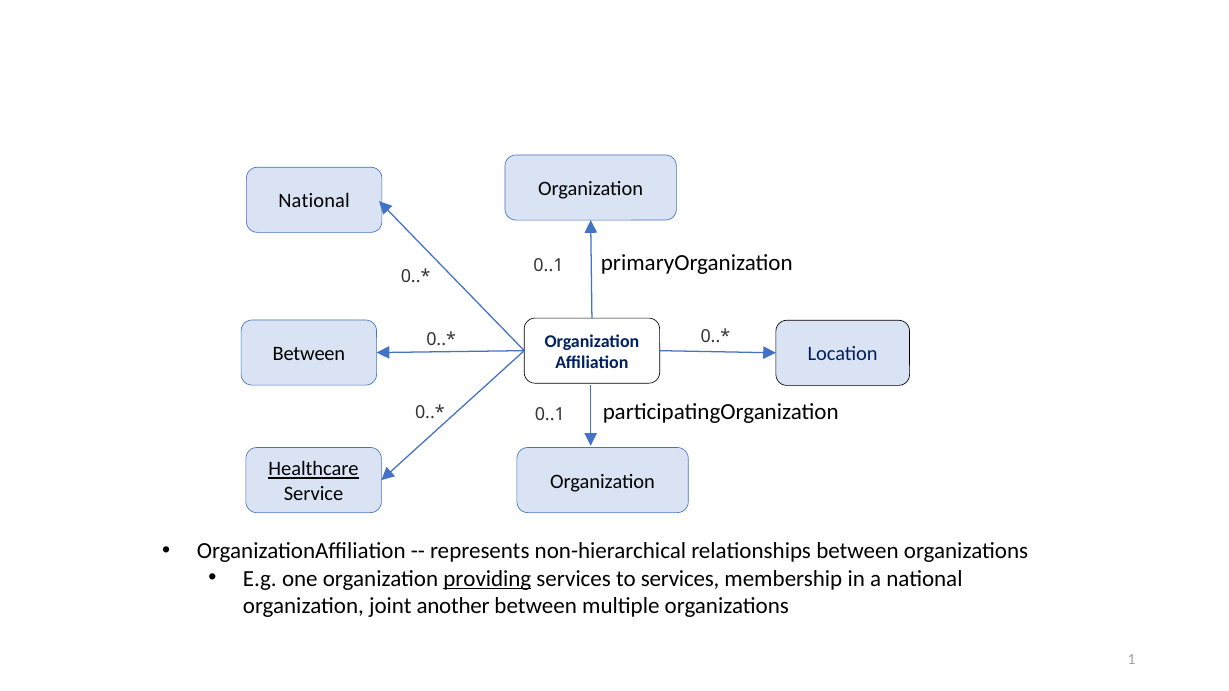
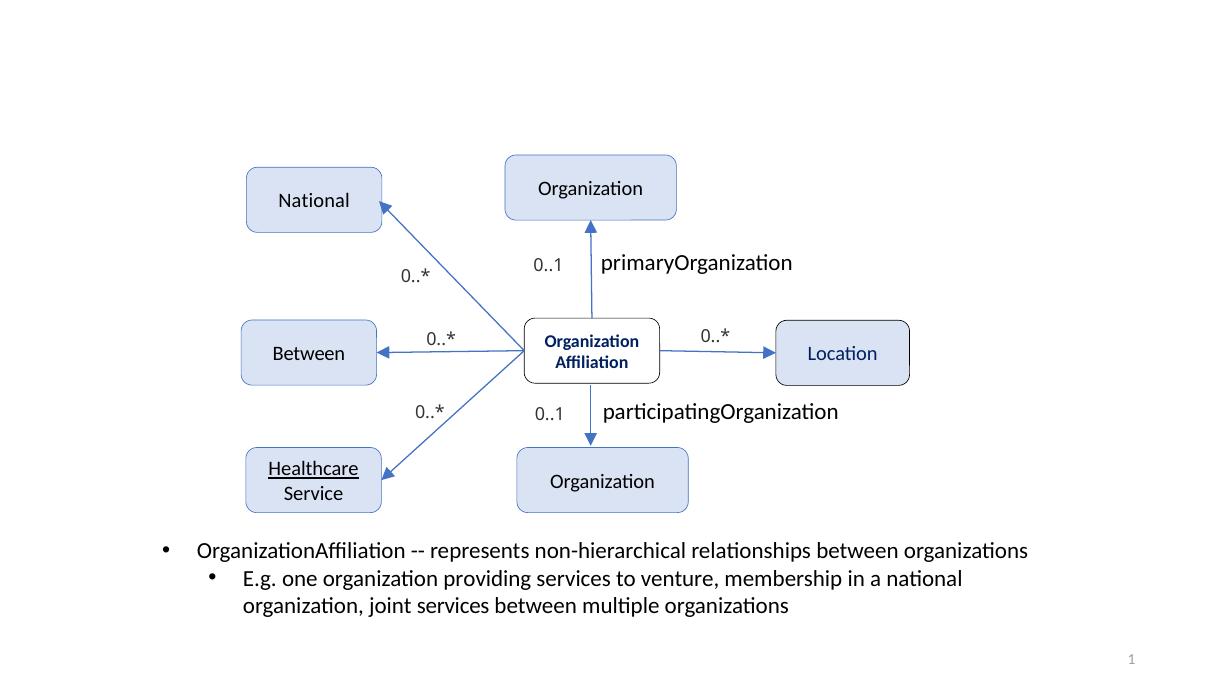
providing underline: present -> none
to services: services -> venture
joint another: another -> services
